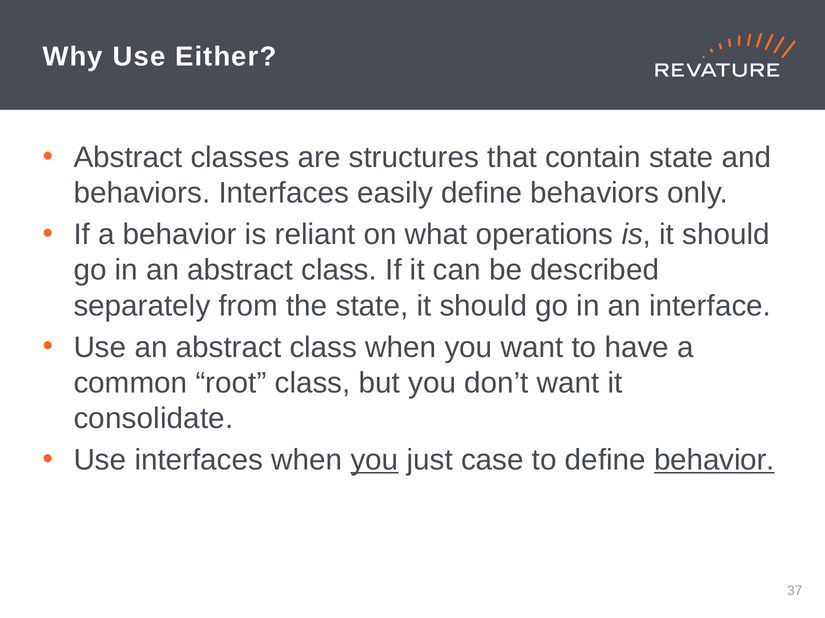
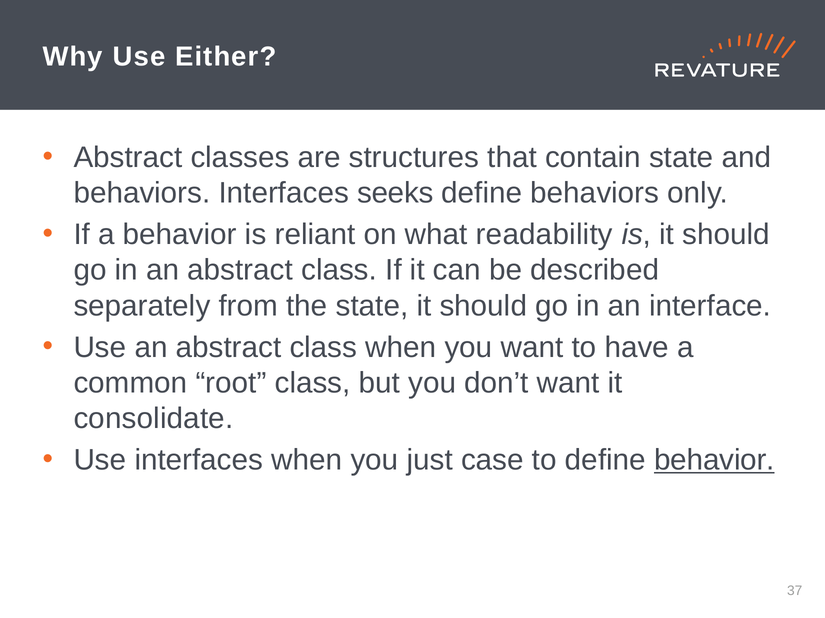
easily: easily -> seeks
operations: operations -> readability
you at (375, 461) underline: present -> none
